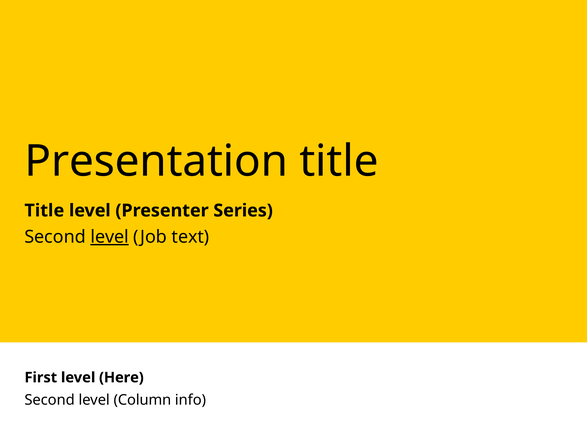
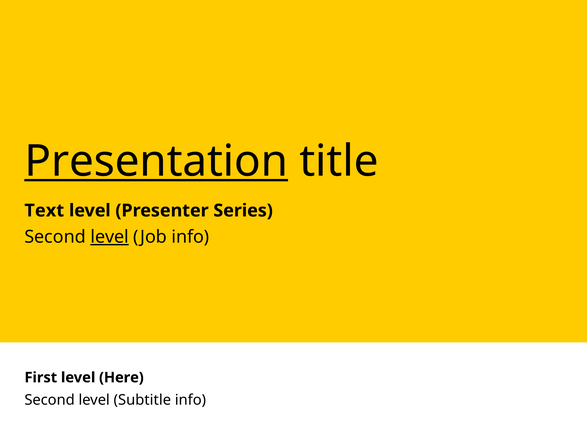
Presentation underline: none -> present
Title at (44, 211): Title -> Text
Job text: text -> info
Column: Column -> Subtitle
